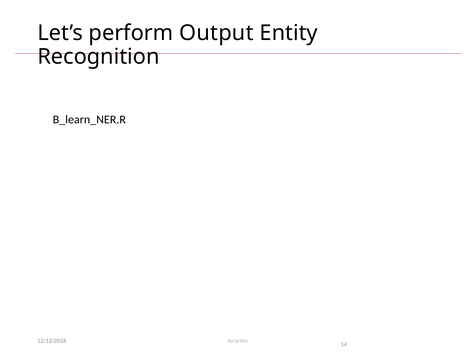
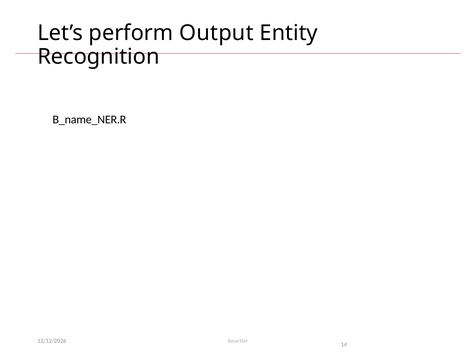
B_learn_NER.R: B_learn_NER.R -> B_name_NER.R
